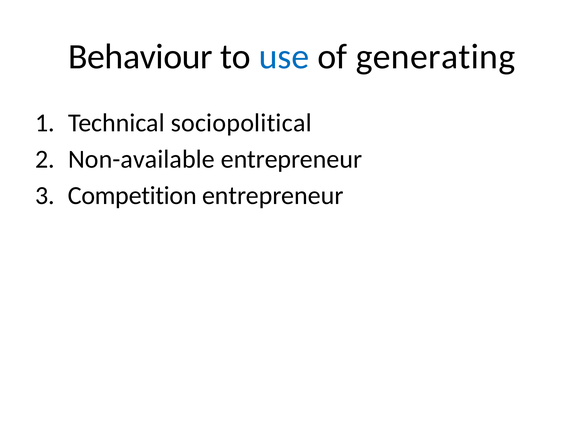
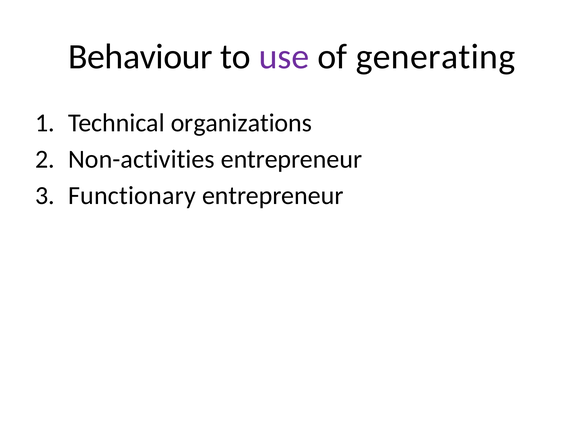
use colour: blue -> purple
sociopolitical: sociopolitical -> organizations
Non-available: Non-available -> Non-activities
Competition: Competition -> Functionary
